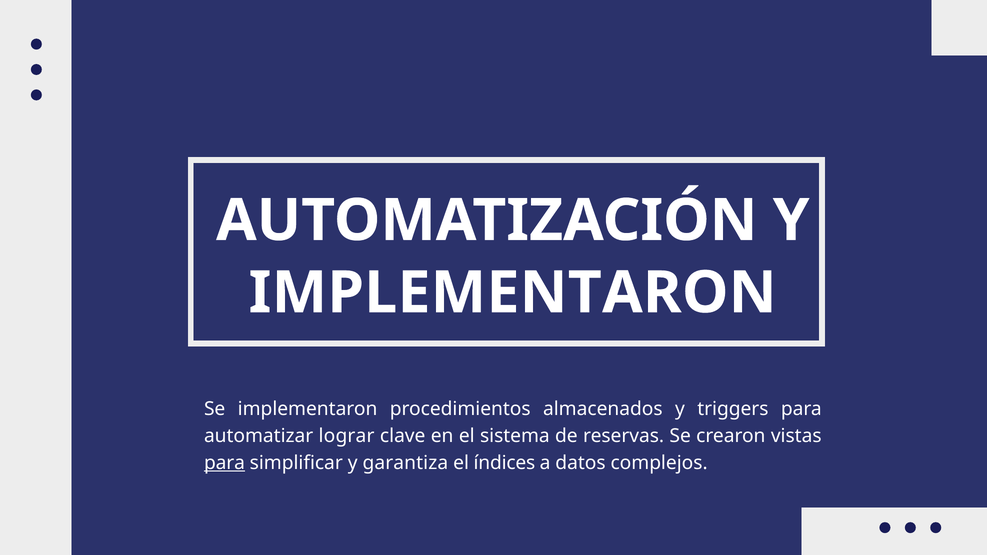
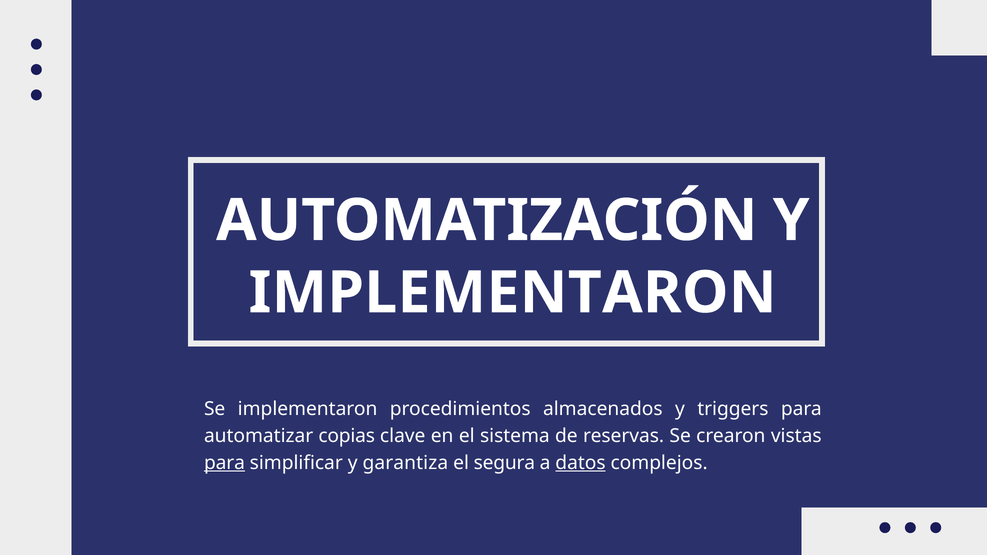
lograr: lograr -> copias
índices: índices -> segura
datos underline: none -> present
